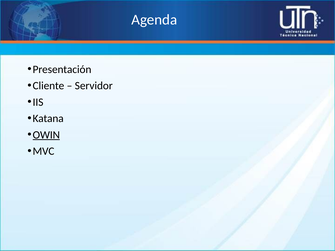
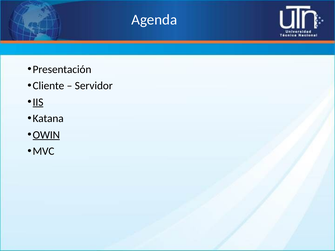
IIS underline: none -> present
